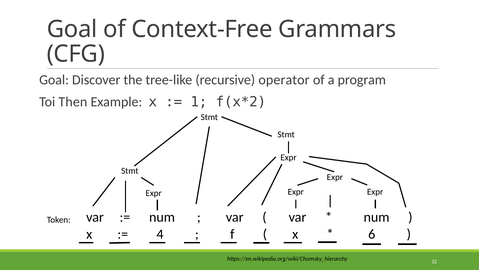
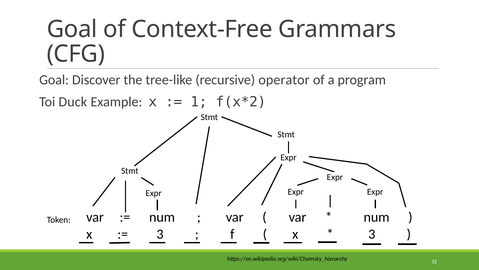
Then: Then -> Duck
4 at (160, 234): 4 -> 3
6 at (372, 234): 6 -> 3
